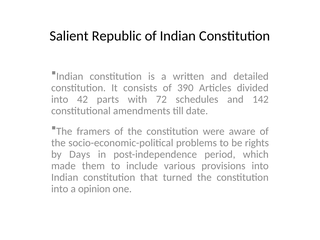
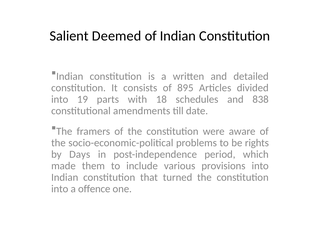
Republic: Republic -> Deemed
390: 390 -> 895
42: 42 -> 19
72: 72 -> 18
142: 142 -> 838
opinion: opinion -> offence
